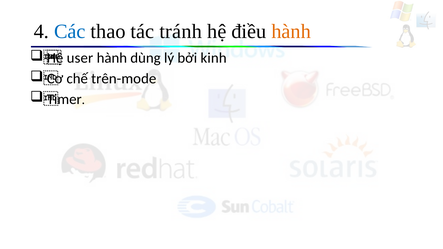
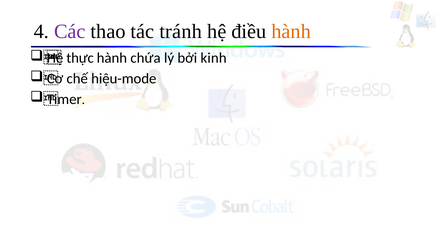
Các colour: blue -> purple
user: user -> thực
dùng: dùng -> chứa
trên-mode: trên-mode -> hiệu-mode
